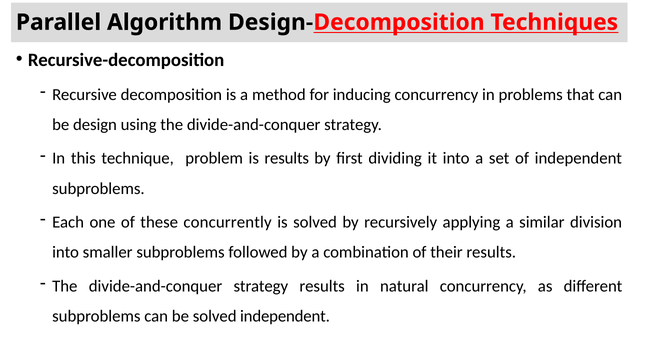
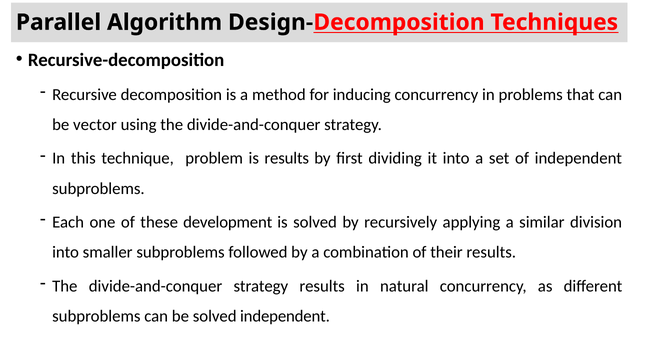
design: design -> vector
concurrently: concurrently -> development
